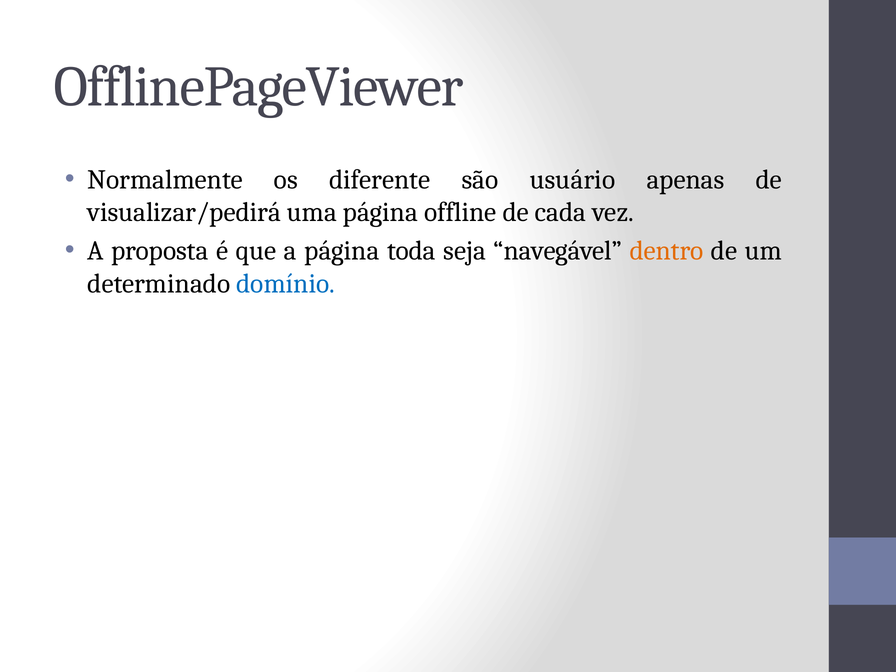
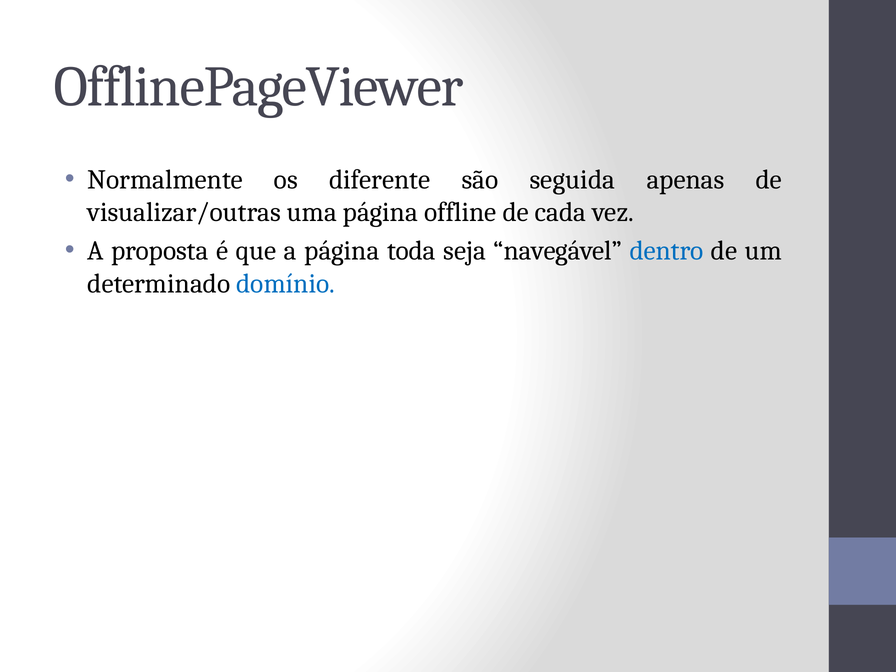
usuário: usuário -> seguida
visualizar/pedirá: visualizar/pedirá -> visualizar/outras
dentro colour: orange -> blue
